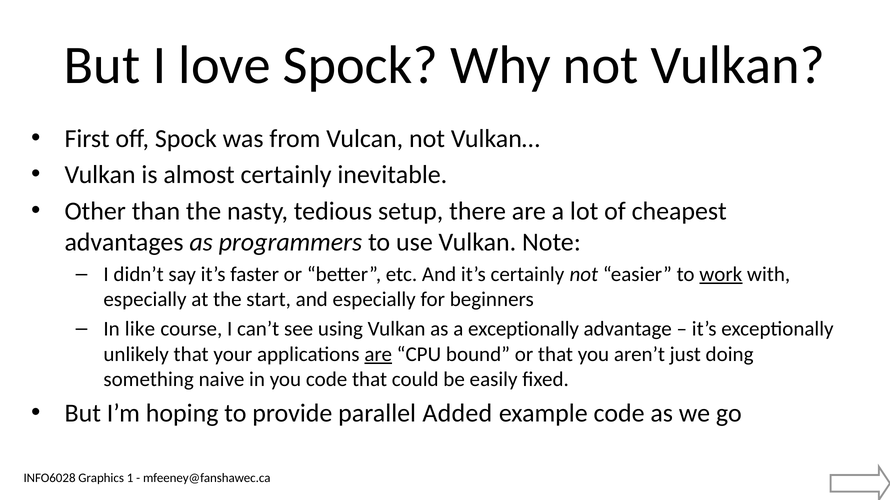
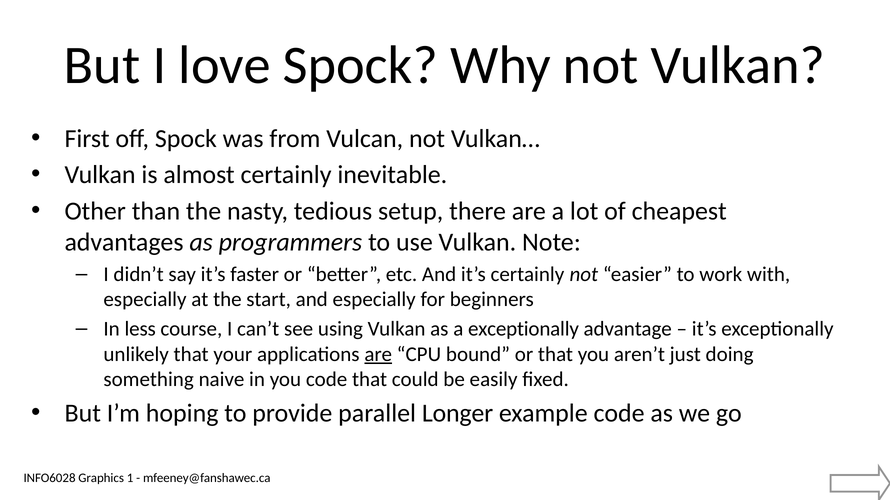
work underline: present -> none
like: like -> less
Added: Added -> Longer
